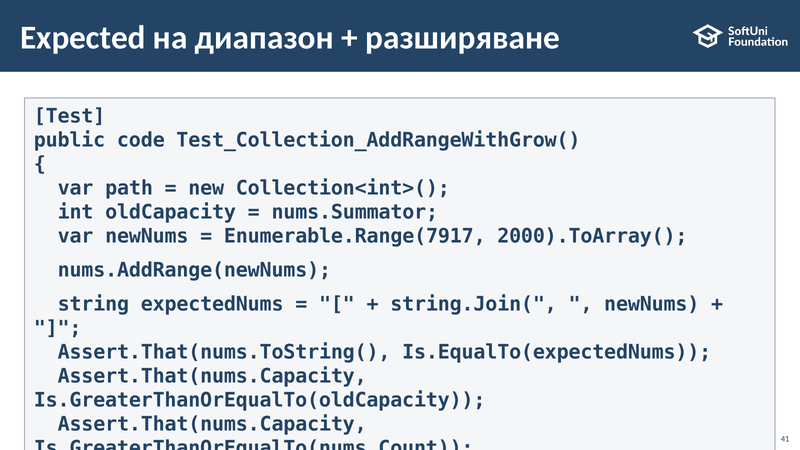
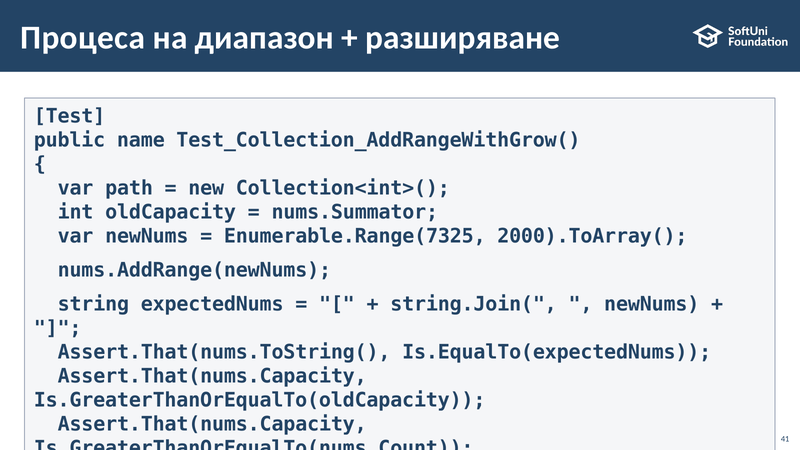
Expected: Expected -> Процеса
code: code -> name
Enumerable.Range(7917: Enumerable.Range(7917 -> Enumerable.Range(7325
